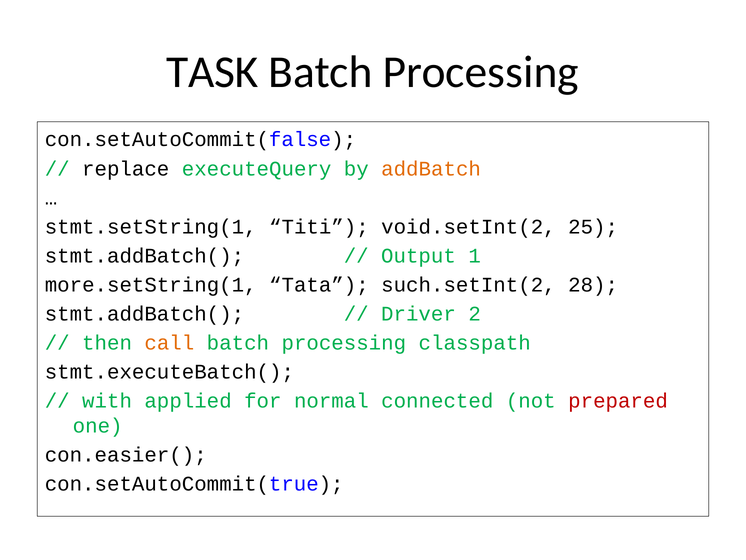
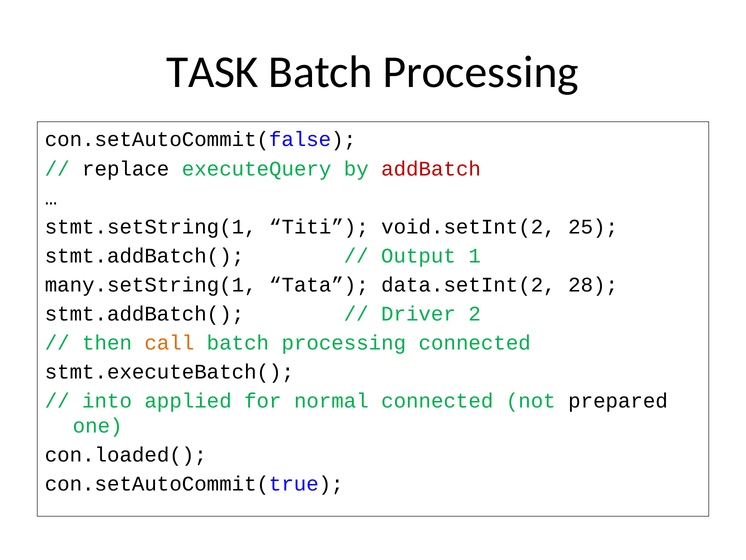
addBatch colour: orange -> red
more.setString(1: more.setString(1 -> many.setString(1
such.setInt(2: such.setInt(2 -> data.setInt(2
processing classpath: classpath -> connected
with: with -> into
prepared colour: red -> black
con.easier(: con.easier( -> con.loaded(
